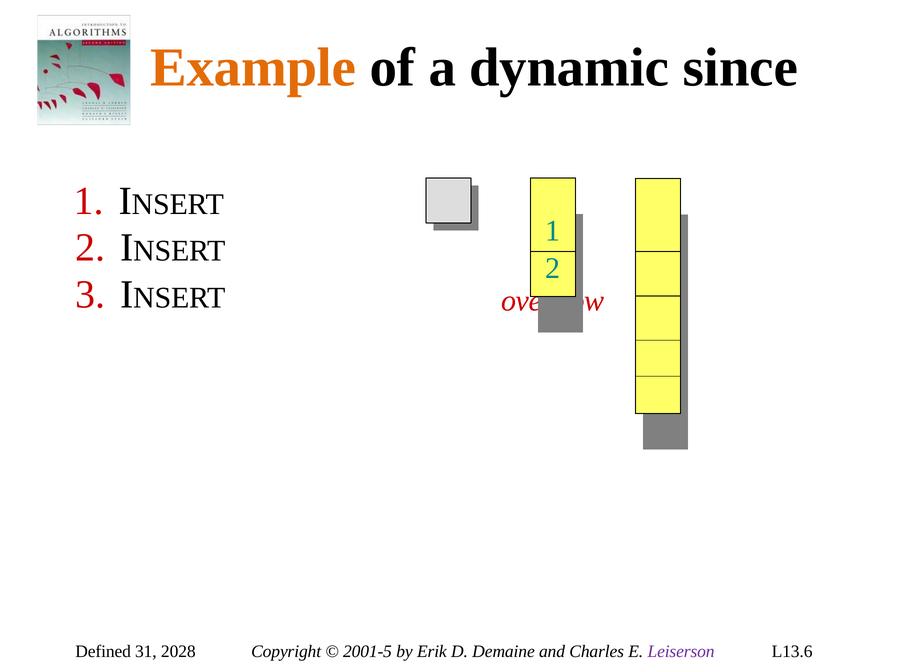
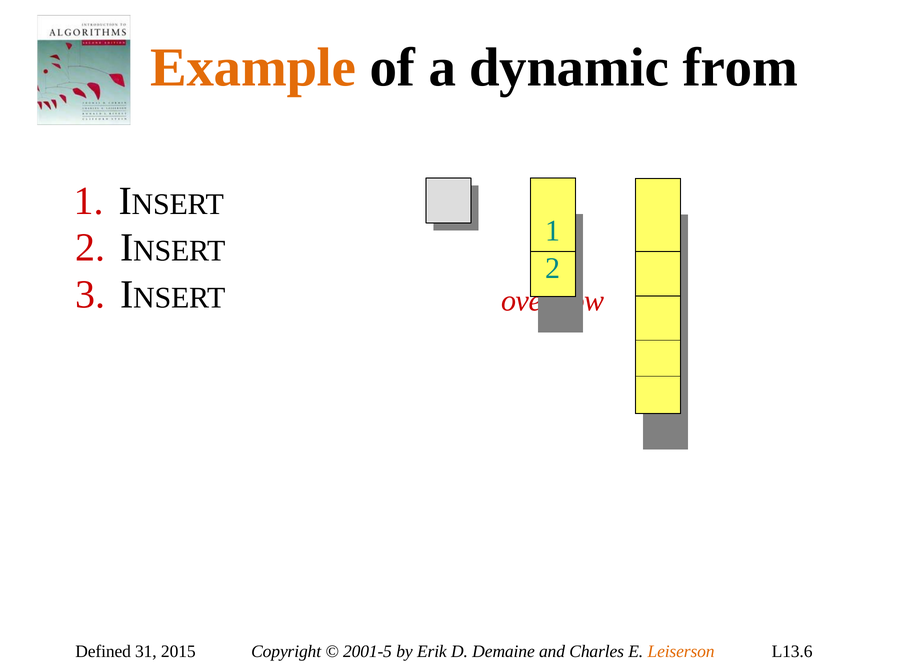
since: since -> from
2028: 2028 -> 2015
Leiserson colour: purple -> orange
